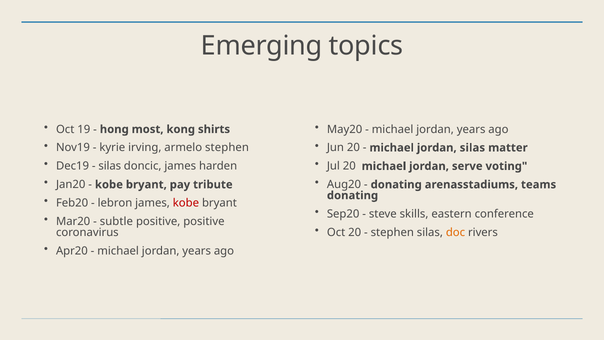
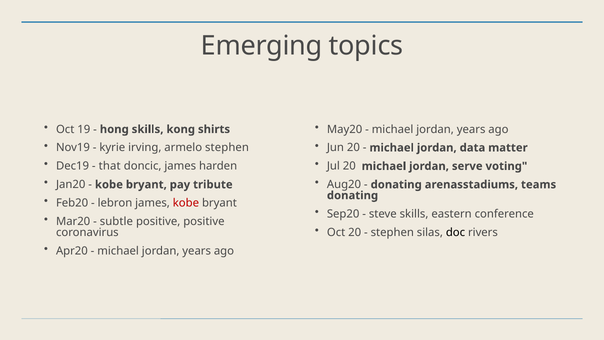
hong most: most -> skills
jordan silas: silas -> data
silas at (110, 166): silas -> that
doc colour: orange -> black
